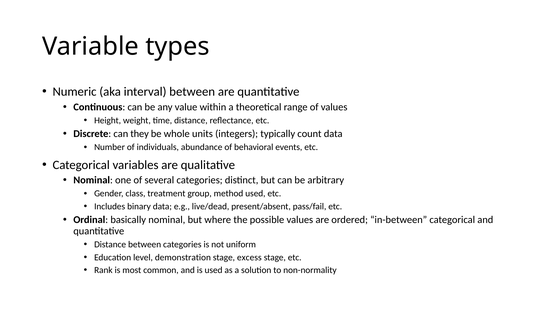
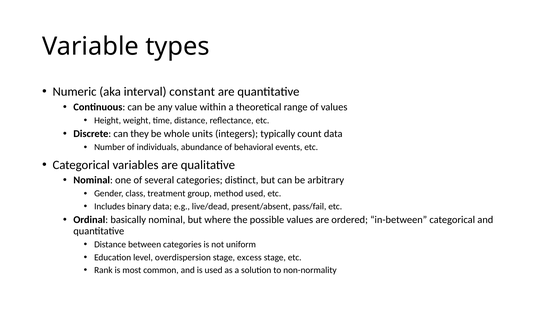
interval between: between -> constant
demonstration: demonstration -> overdispersion
